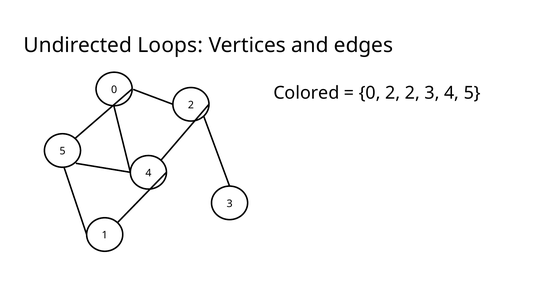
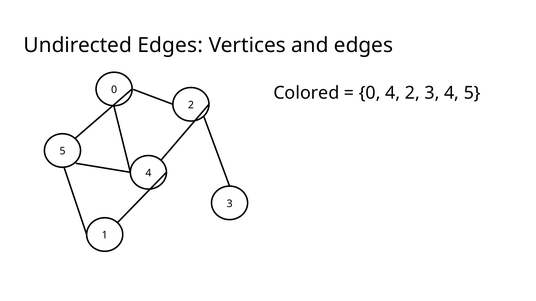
Undirected Loops: Loops -> Edges
0 2: 2 -> 4
